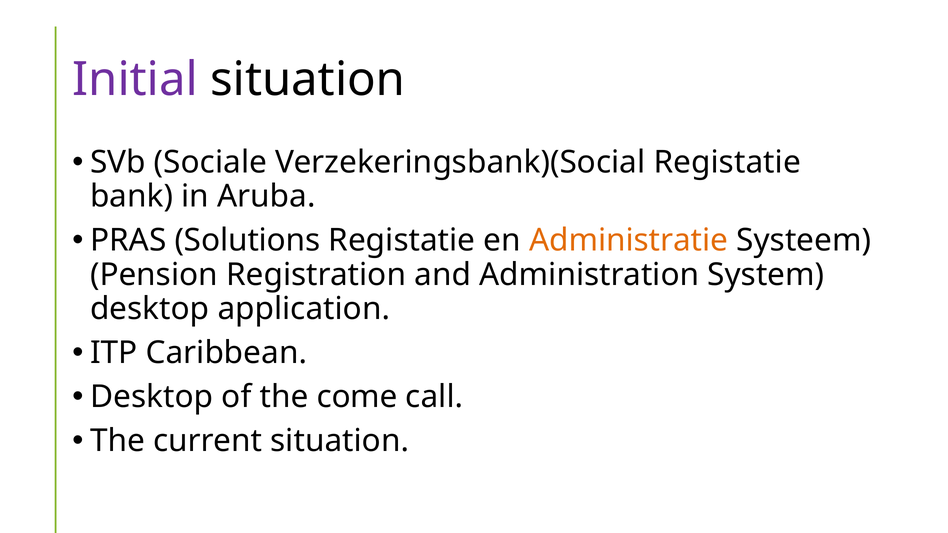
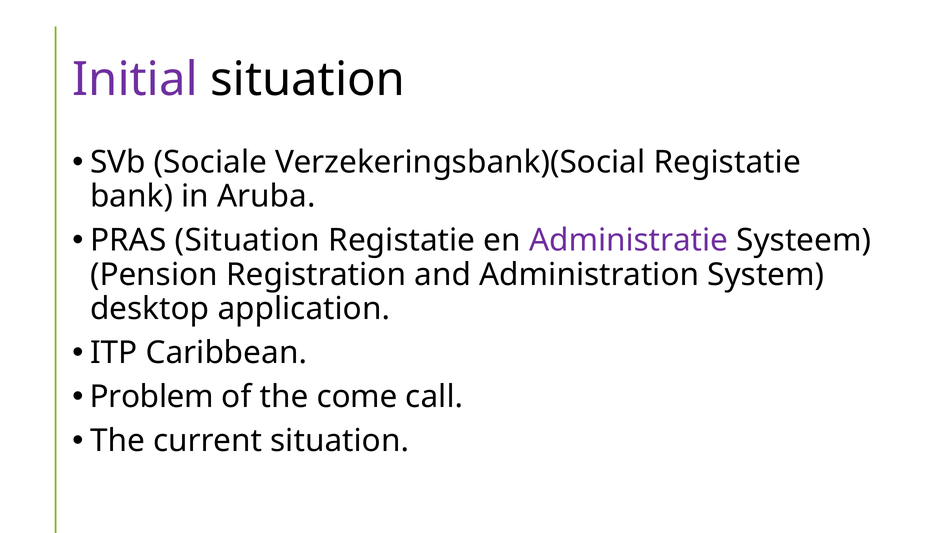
PRAS Solutions: Solutions -> Situation
Administratie colour: orange -> purple
Desktop at (152, 397): Desktop -> Problem
